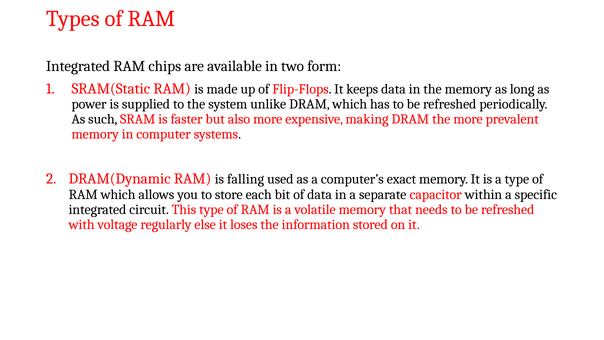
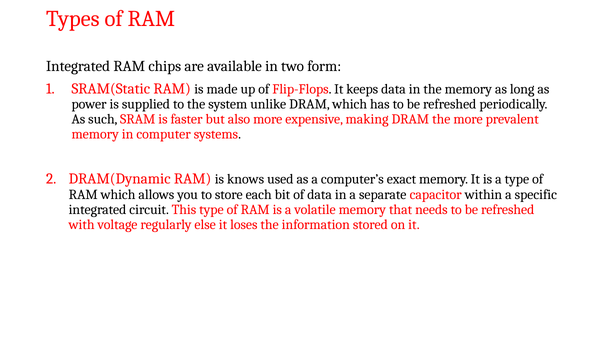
falling: falling -> knows
